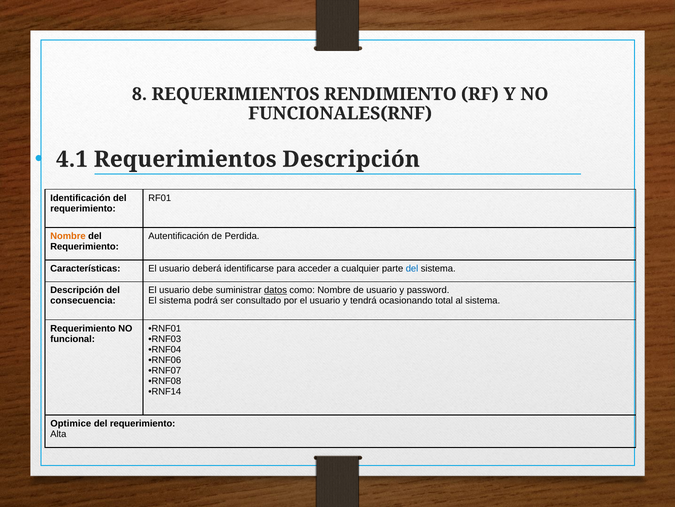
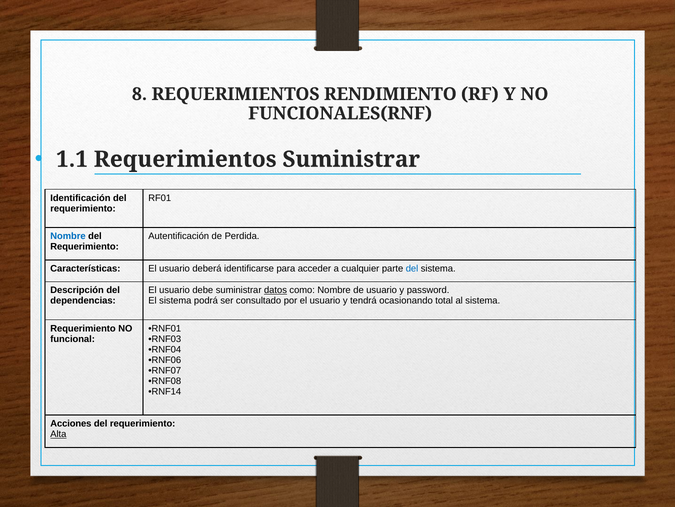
4.1: 4.1 -> 1.1
Requerimientos Descripción: Descripción -> Suministrar
Nombre at (68, 236) colour: orange -> blue
consecuencia: consecuencia -> dependencias
Optimice: Optimice -> Acciones
Alta underline: none -> present
